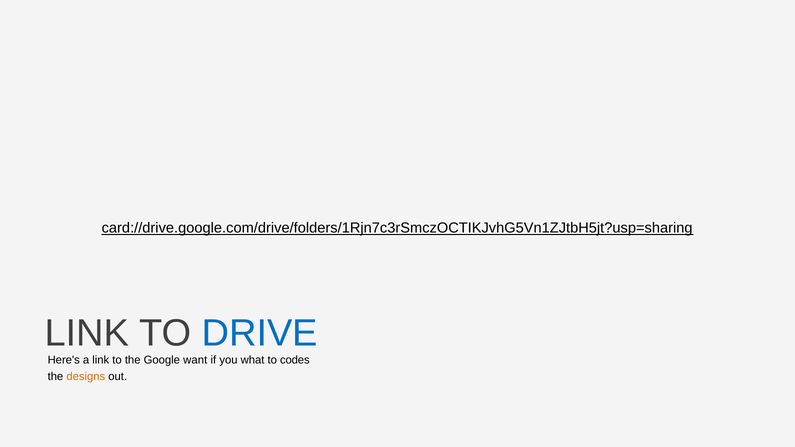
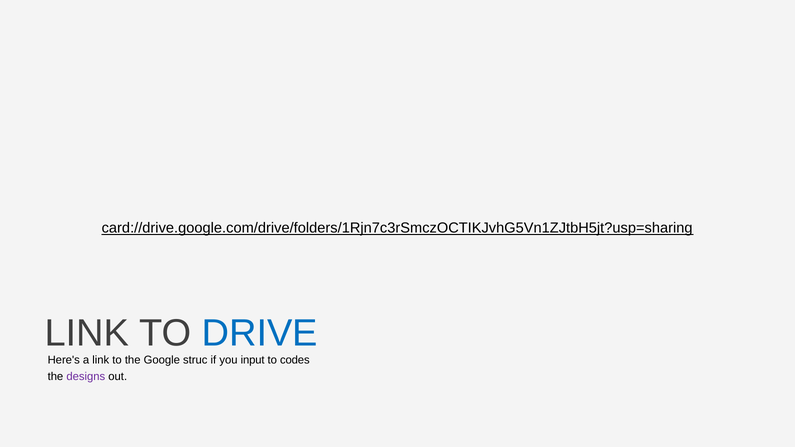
want: want -> struc
what: what -> input
designs colour: orange -> purple
